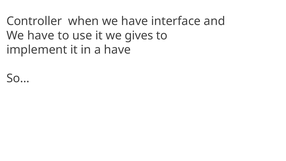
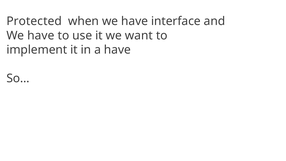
Controller: Controller -> Protected
gives: gives -> want
